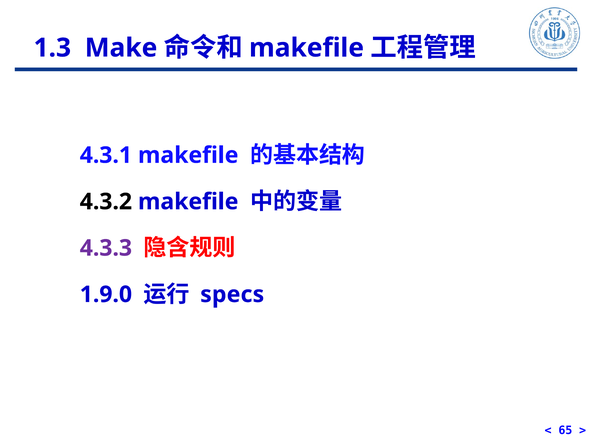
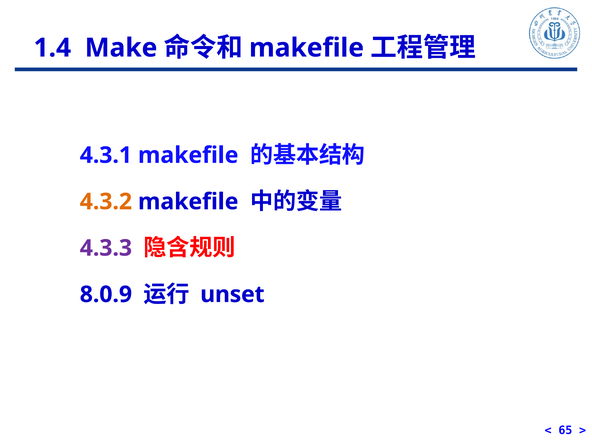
1.3: 1.3 -> 1.4
4.3.2 colour: black -> orange
1.9.0: 1.9.0 -> 8.0.9
specs: specs -> unset
